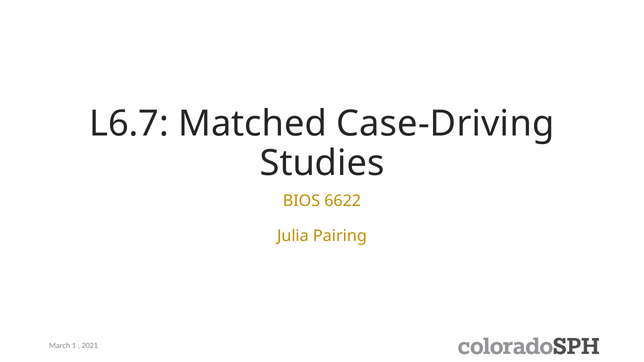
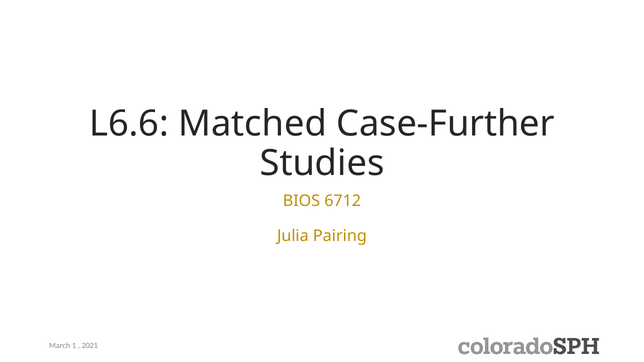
L6.7: L6.7 -> L6.6
Case-Driving: Case-Driving -> Case-Further
6622: 6622 -> 6712
